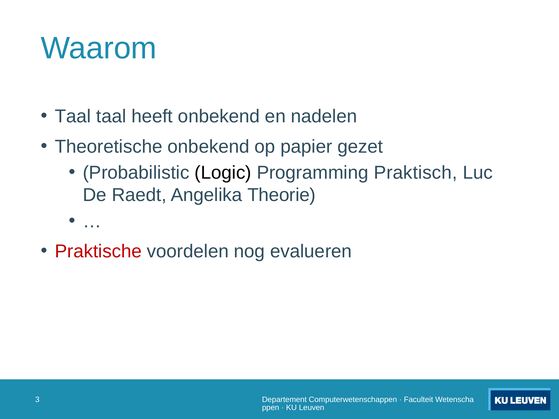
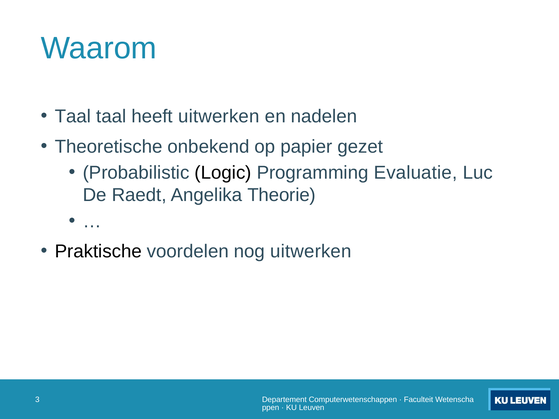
heeft onbekend: onbekend -> uitwerken
Praktisch: Praktisch -> Evaluatie
Praktische colour: red -> black
nog evalueren: evalueren -> uitwerken
